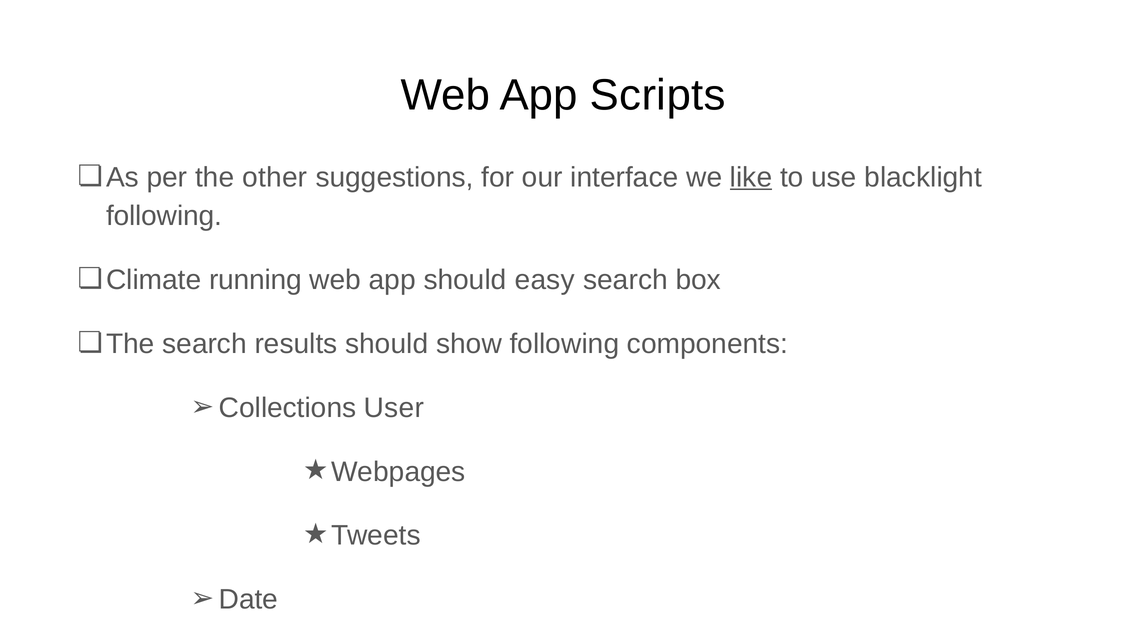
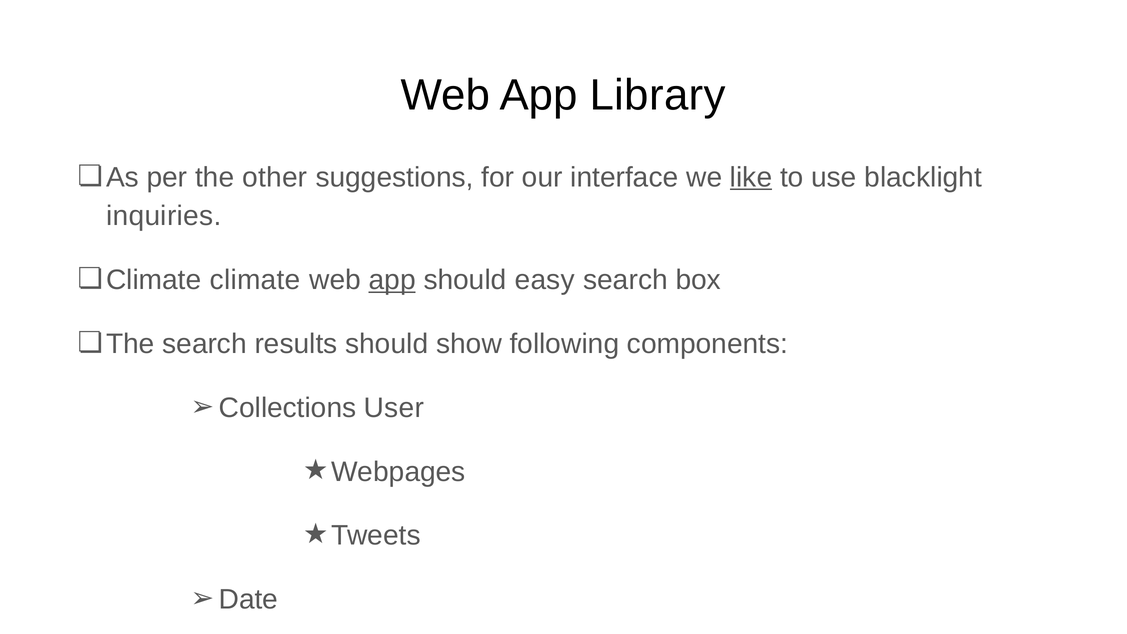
Scripts: Scripts -> Library
following at (164, 216): following -> inquiries
running: running -> climate
app at (392, 280) underline: none -> present
